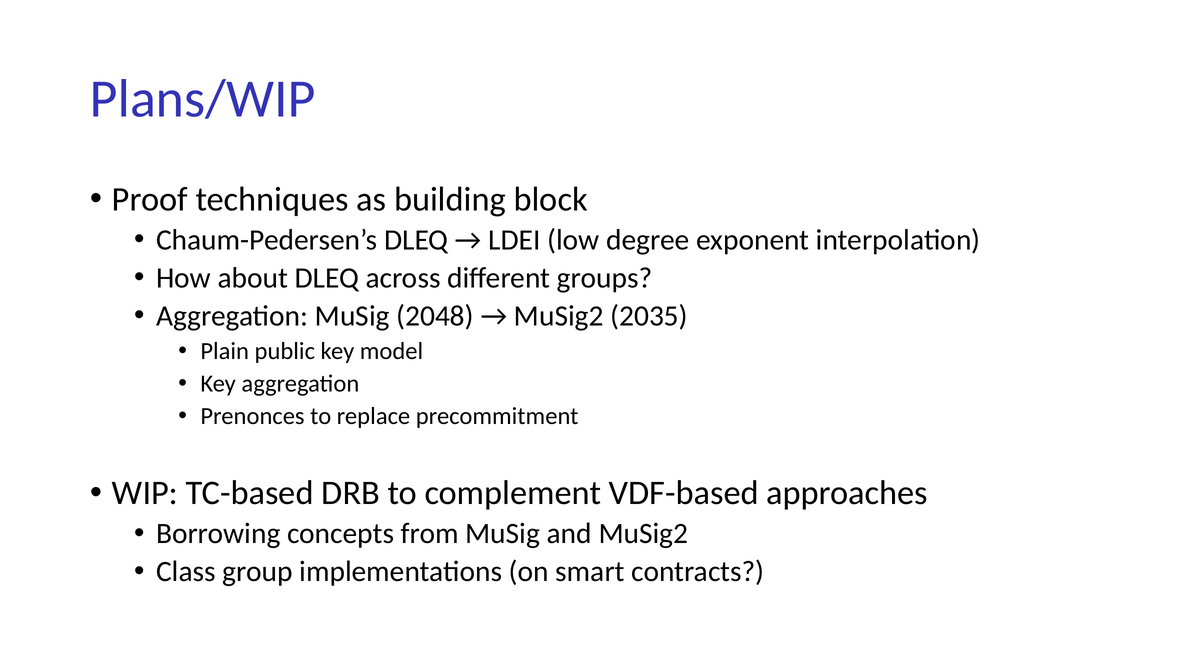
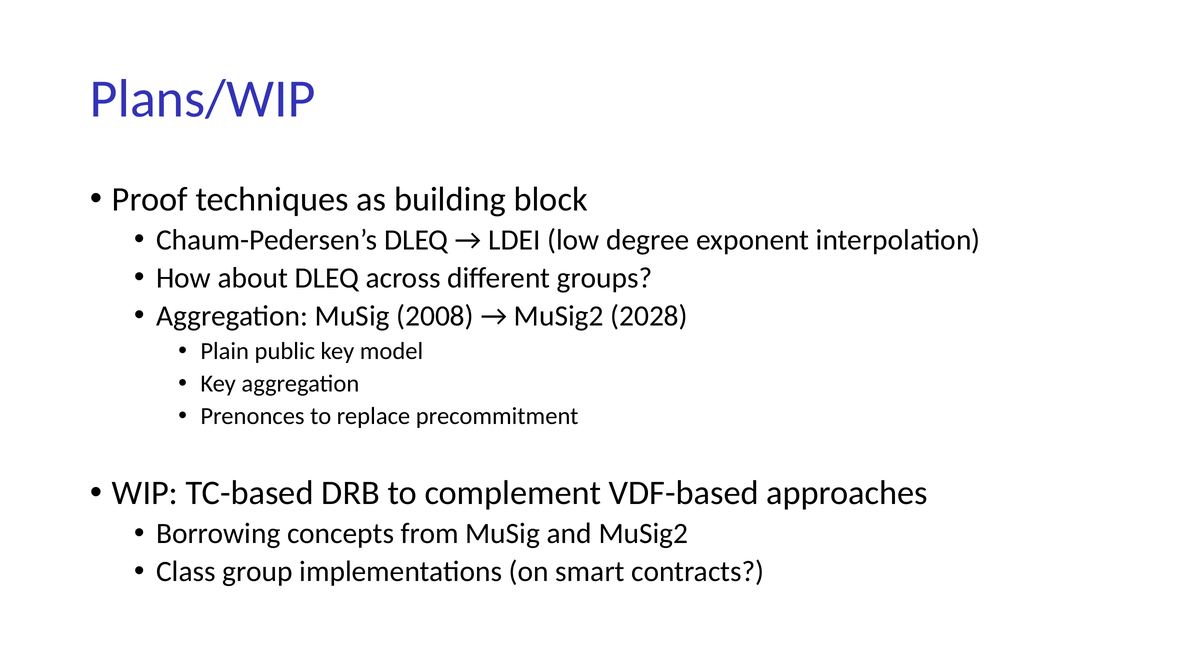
2048: 2048 -> 2008
2035: 2035 -> 2028
